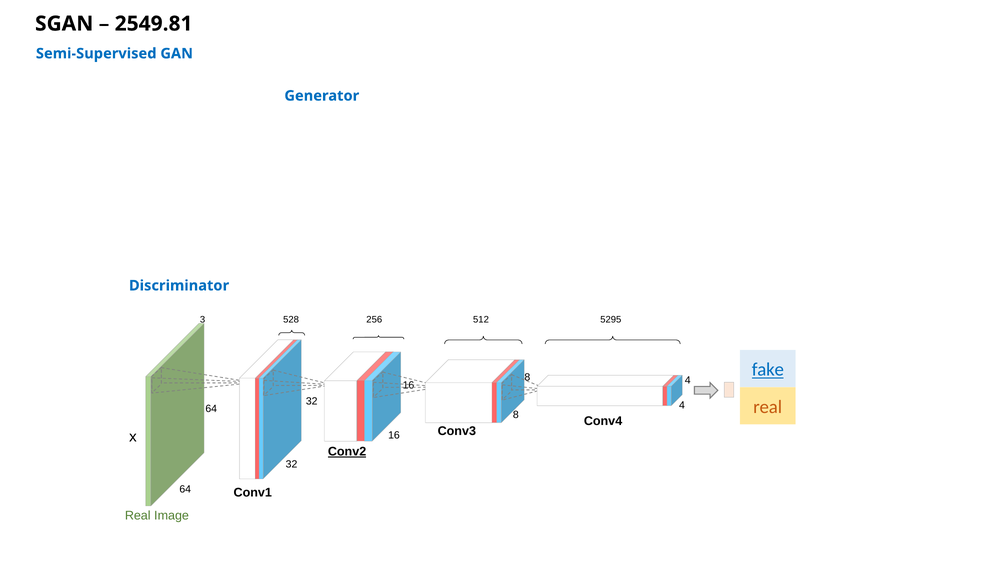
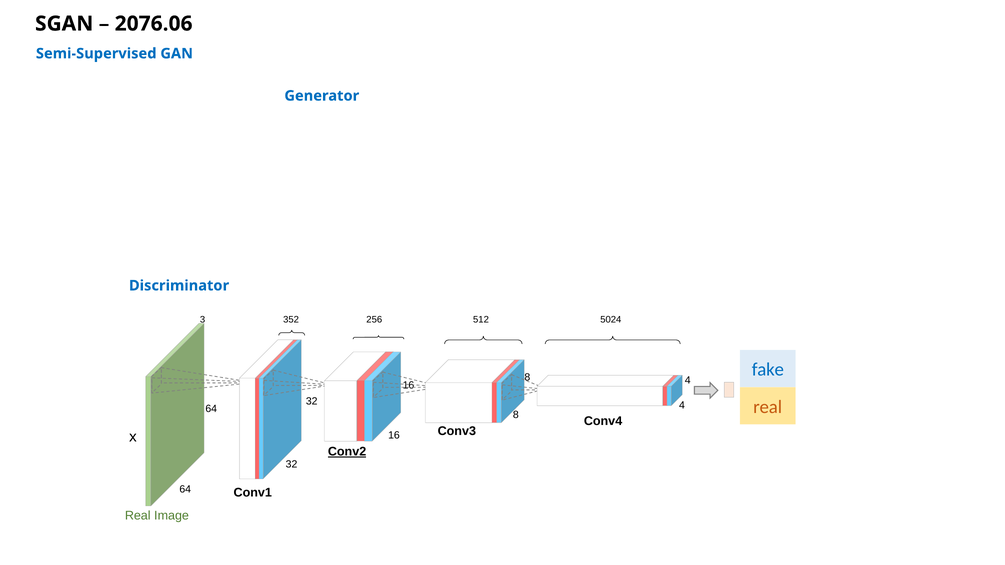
2549.81: 2549.81 -> 2076.06
528: 528 -> 352
5295: 5295 -> 5024
fake underline: present -> none
